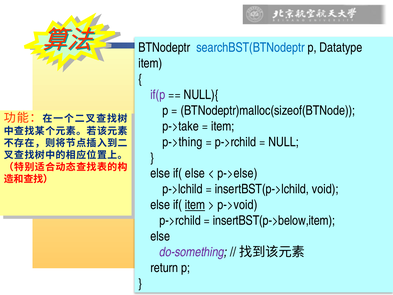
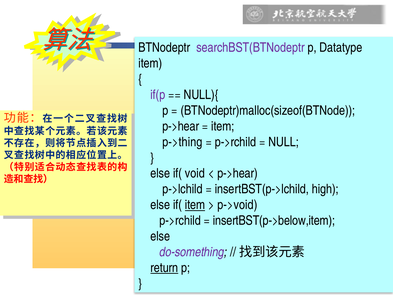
searchBST(BTNodeptr colour: blue -> purple
p->take at (181, 126): p->take -> p->hear
if( else: else -> void
p->else at (237, 173): p->else -> p->hear
void: void -> high
return underline: none -> present
